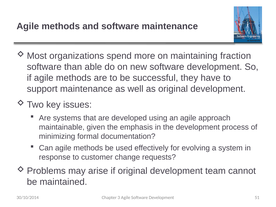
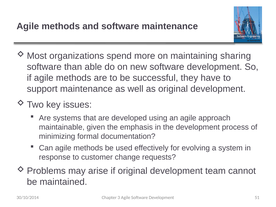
fraction: fraction -> sharing
